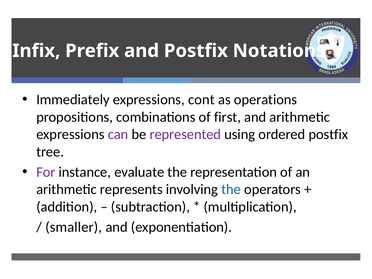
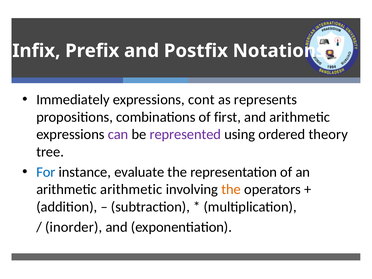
operations: operations -> represents
ordered postfix: postfix -> theory
For colour: purple -> blue
arithmetic represents: represents -> arithmetic
the at (231, 189) colour: blue -> orange
smaller: smaller -> inorder
